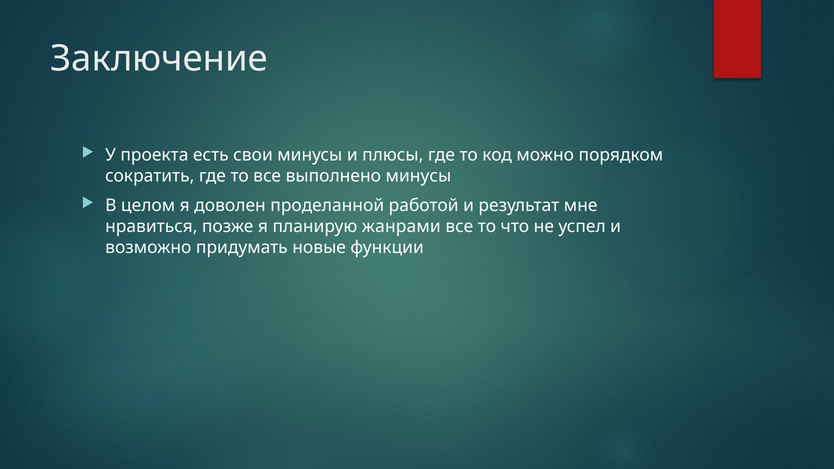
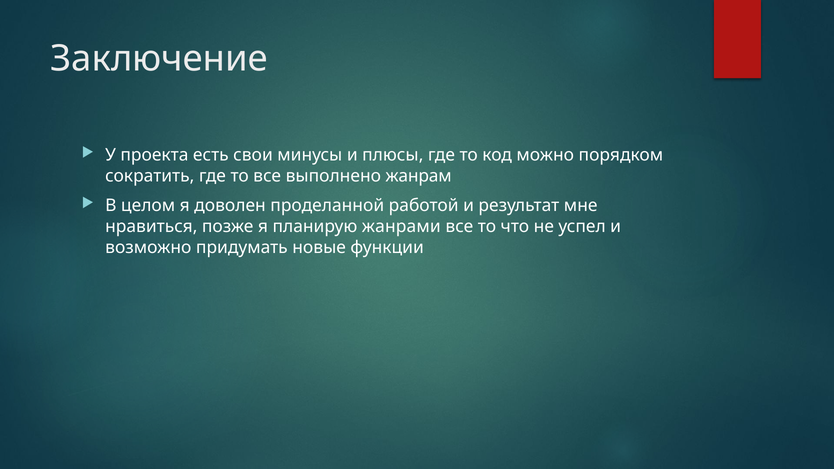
выполнено минусы: минусы -> жанрам
